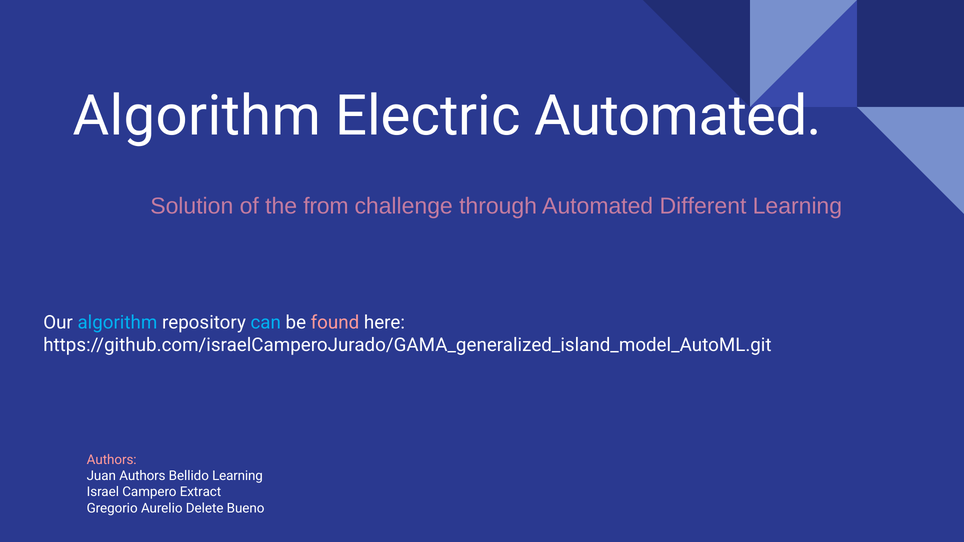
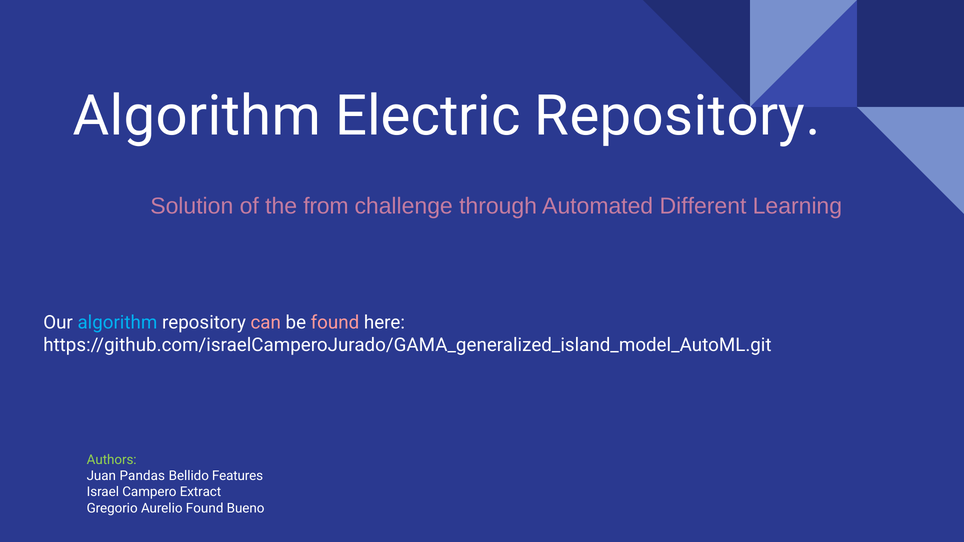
Electric Automated: Automated -> Repository
can colour: light blue -> pink
Authors at (112, 460) colour: pink -> light green
Juan Authors: Authors -> Pandas
Bellido Learning: Learning -> Features
Aurelio Delete: Delete -> Found
